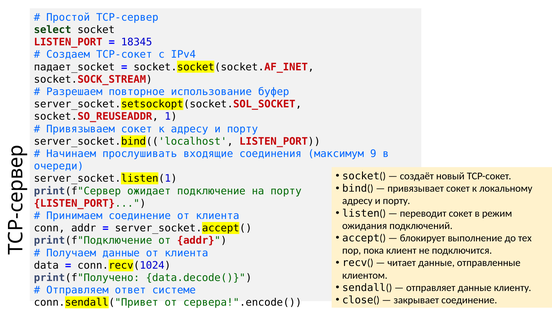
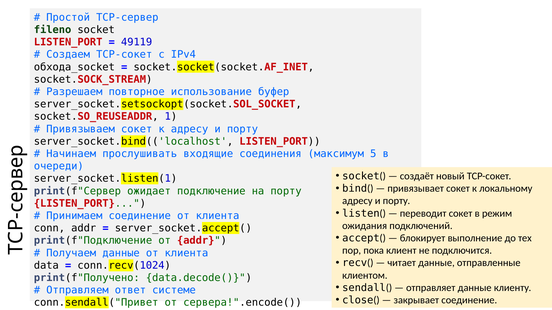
select: select -> fileno
18345: 18345 -> 49119
падает_socket: падает_socket -> обхода_socket
9: 9 -> 5
